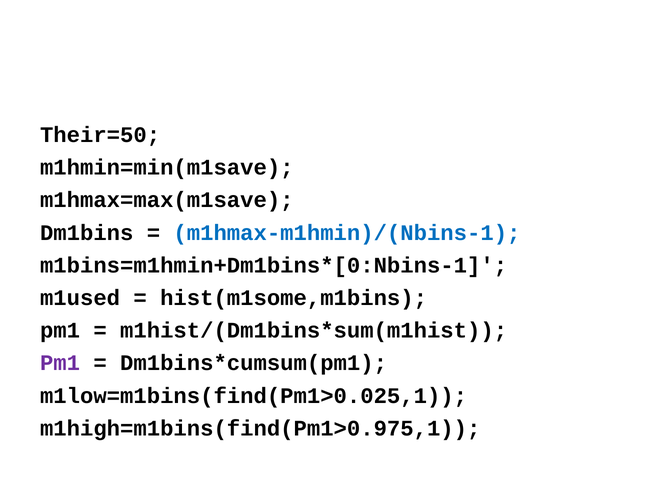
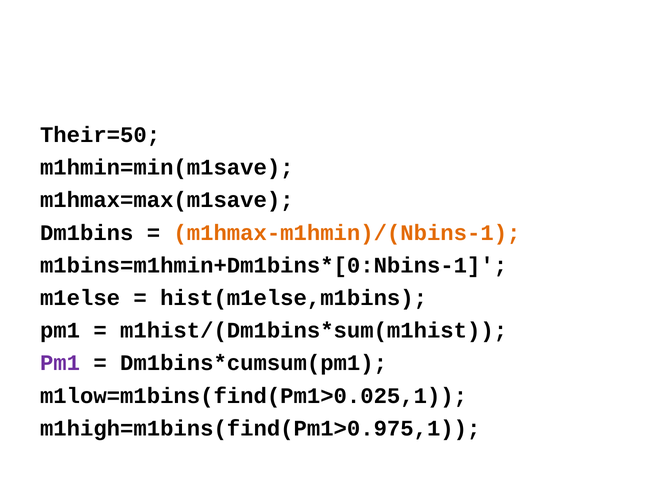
m1hmax-m1hmin)/(Nbins-1 colour: blue -> orange
m1used: m1used -> m1else
hist(m1some,m1bins: hist(m1some,m1bins -> hist(m1else,m1bins
